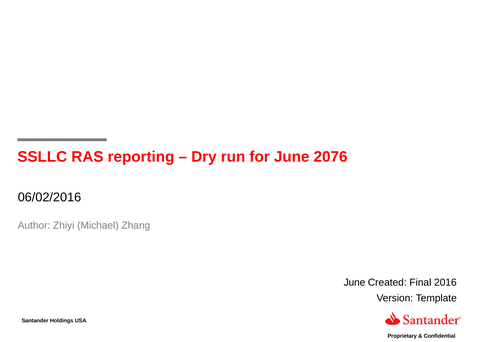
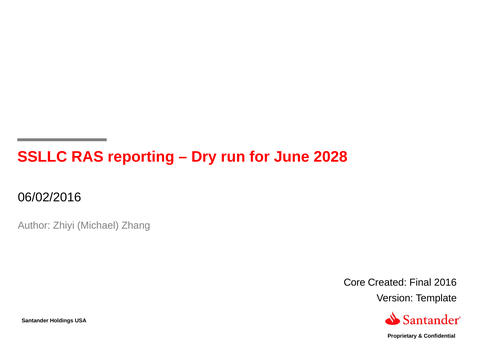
2076: 2076 -> 2028
June at (355, 283): June -> Core
